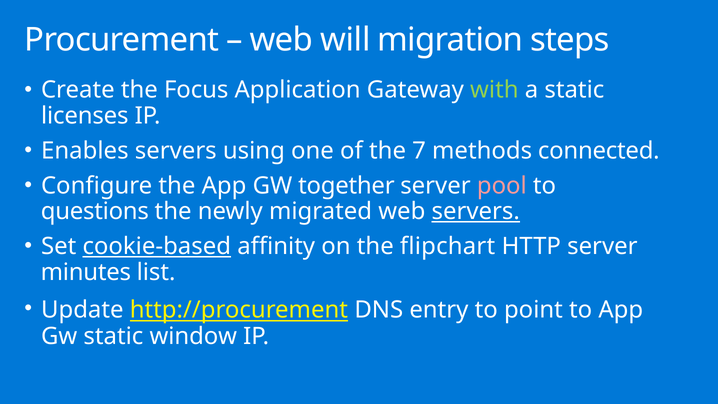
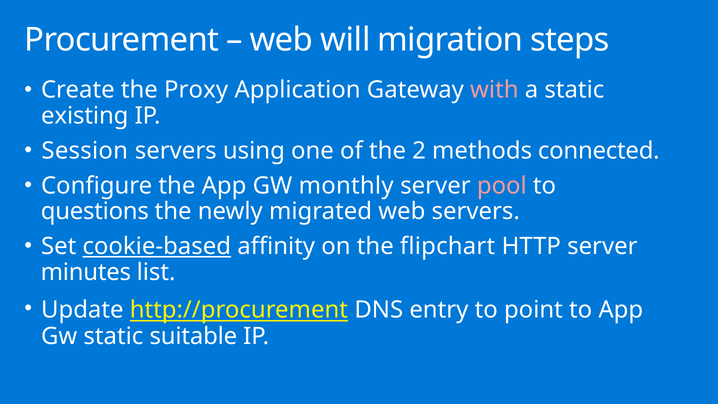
Focus: Focus -> Proxy
with colour: light green -> pink
licenses: licenses -> existing
Enables: Enables -> Session
7: 7 -> 2
together: together -> monthly
servers at (476, 211) underline: present -> none
window: window -> suitable
